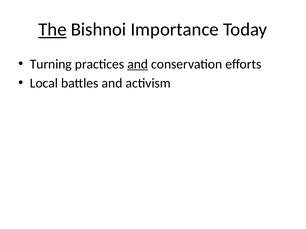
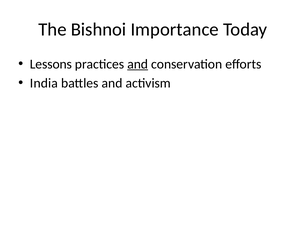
The underline: present -> none
Turning: Turning -> Lessons
Local: Local -> India
